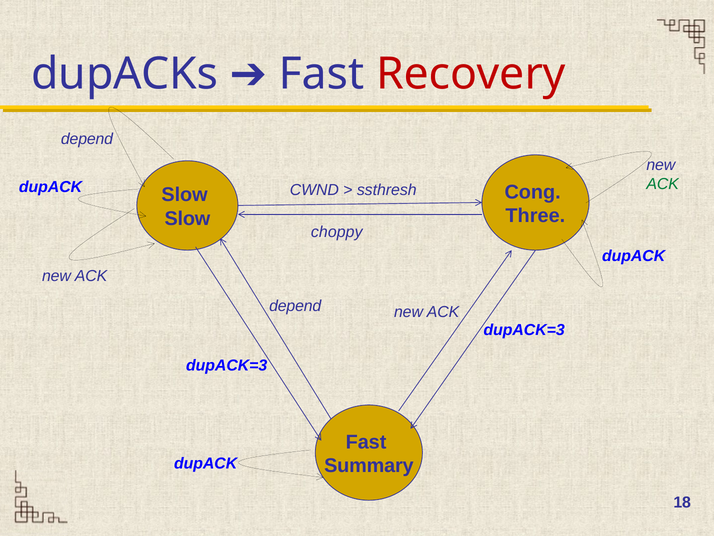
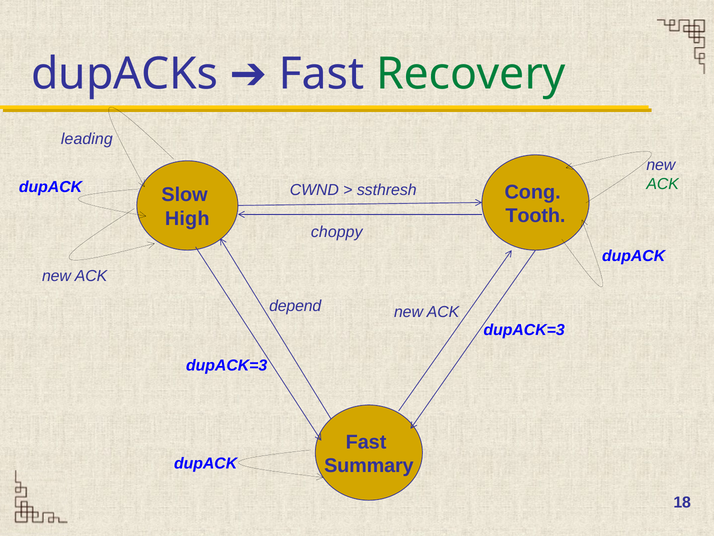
Recovery colour: red -> green
depend at (87, 139): depend -> leading
Three: Three -> Tooth
Slow at (187, 219): Slow -> High
